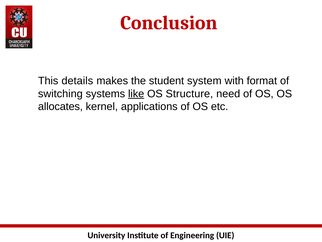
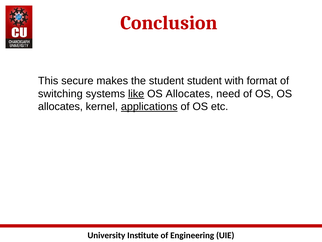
details: details -> secure
student system: system -> student
Structure at (189, 94): Structure -> Allocates
applications underline: none -> present
